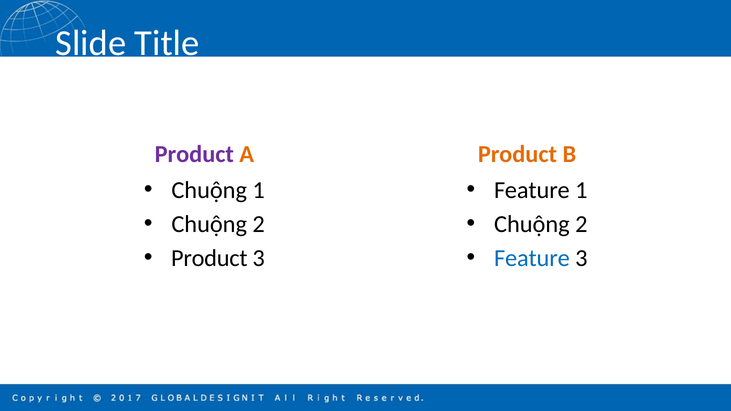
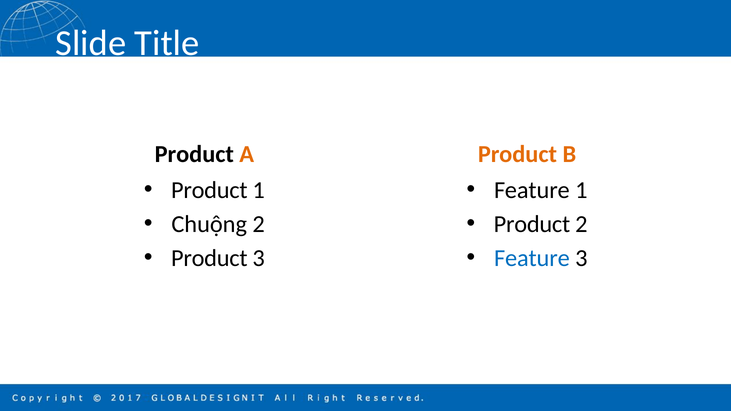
Product at (194, 154) colour: purple -> black
Chuộng at (209, 190): Chuộng -> Product
Chuộng at (532, 224): Chuộng -> Product
